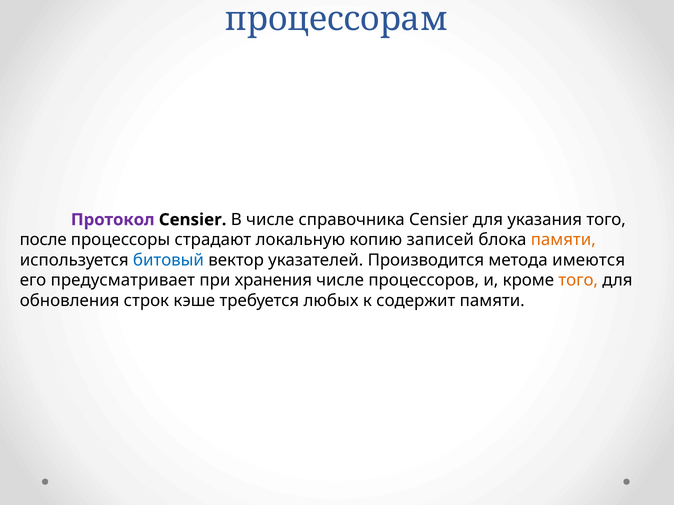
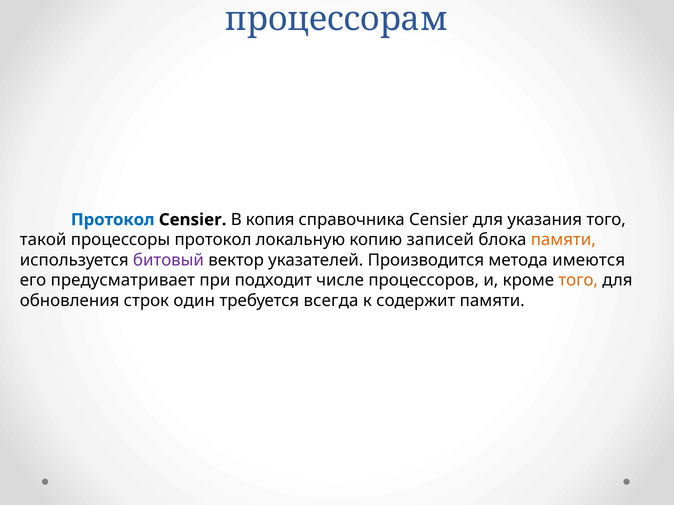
Протокол at (113, 220) colour: purple -> blue
В числе: числе -> копия
после: после -> такой
процессоры страдают: страдают -> протокол
битовый colour: blue -> purple
хранения: хранения -> подходит
кэше: кэше -> один
любых: любых -> всегда
